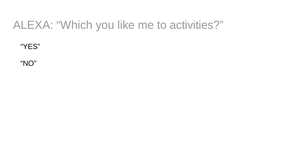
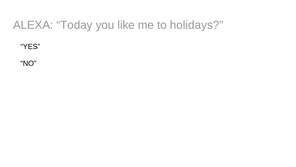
Which: Which -> Today
activities: activities -> holidays
